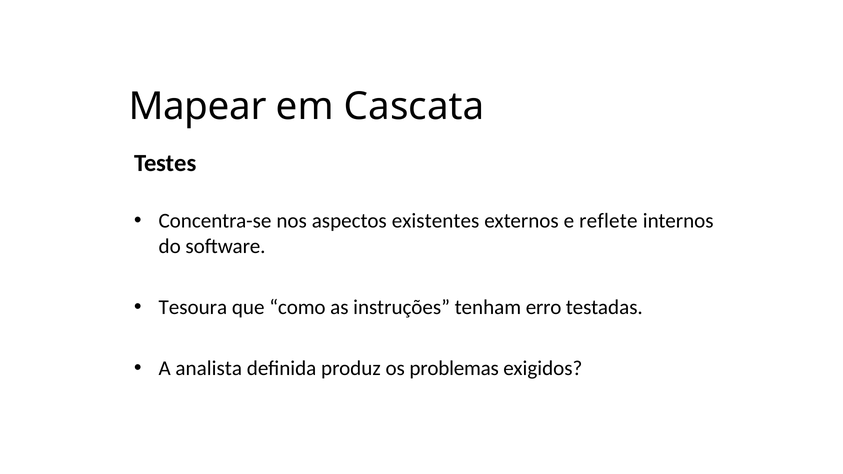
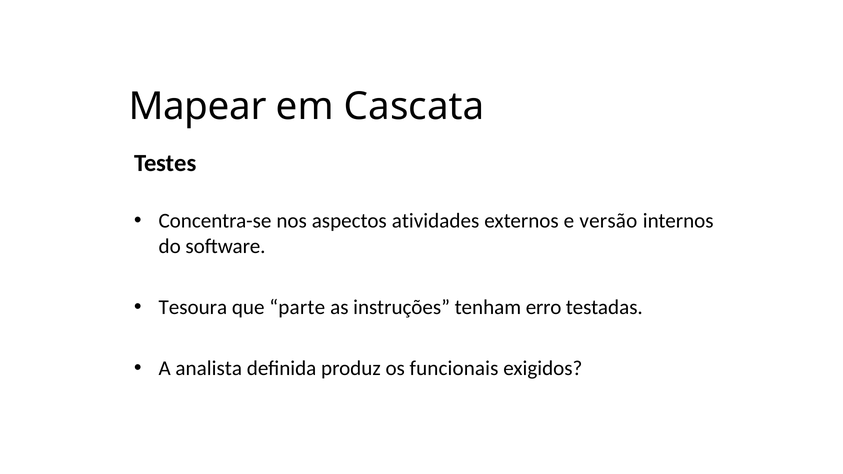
existentes: existentes -> atividades
reflete: reflete -> versão
como: como -> parte
problemas: problemas -> funcionais
